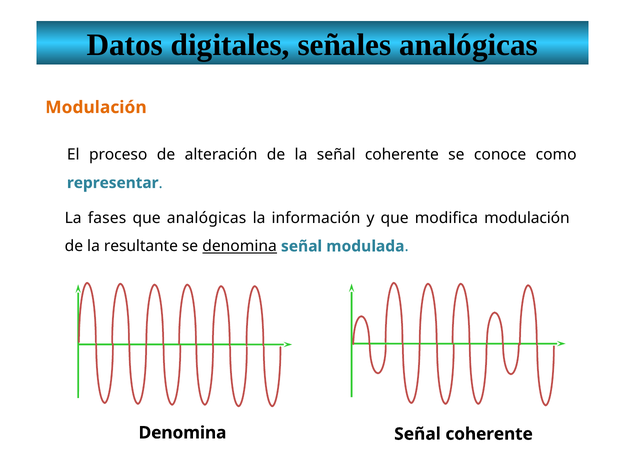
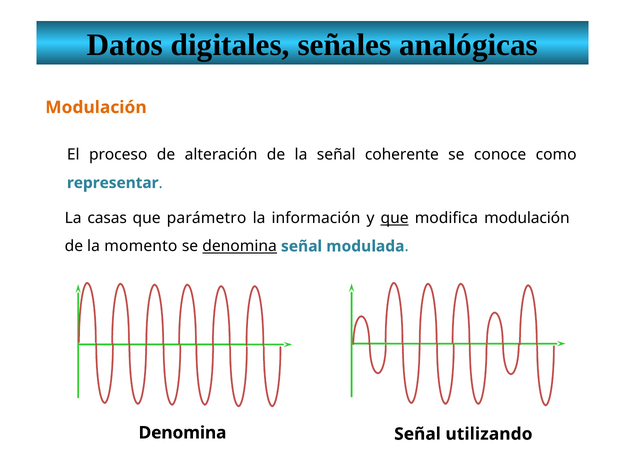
fases: fases -> casas
que analógicas: analógicas -> parámetro
que at (395, 219) underline: none -> present
resultante: resultante -> momento
coherente at (489, 435): coherente -> utilizando
